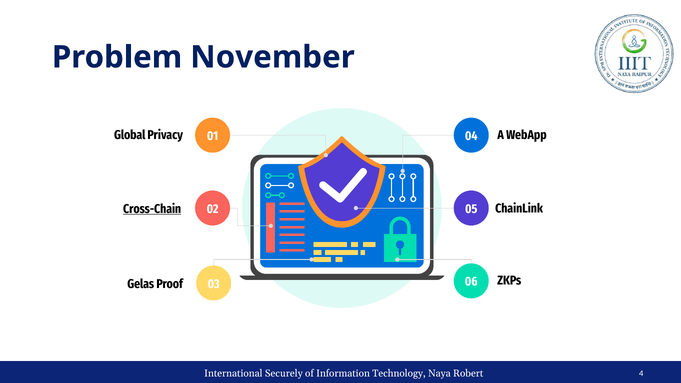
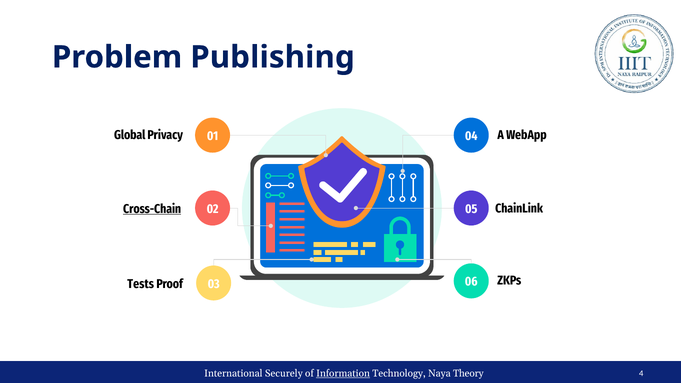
November: November -> Publishing
Gelas: Gelas -> Tests
Information underline: none -> present
Robert: Robert -> Theory
